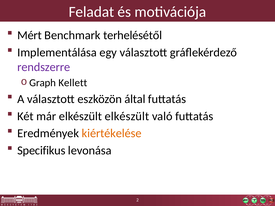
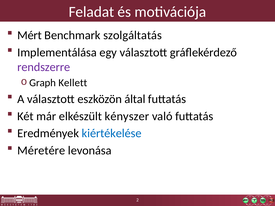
terhelésétől: terhelésétől -> szolgáltatás
elkészült elkészült: elkészült -> kényszer
kiértékelése colour: orange -> blue
Specifikus: Specifikus -> Méretére
